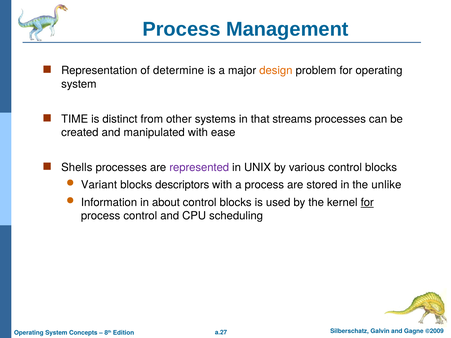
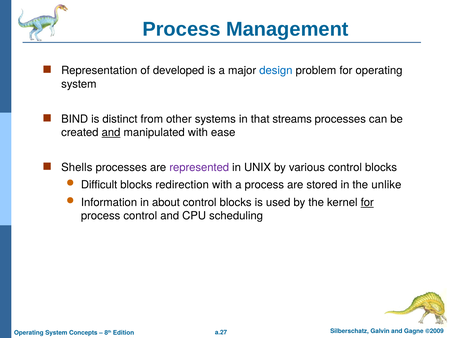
determine: determine -> developed
design colour: orange -> blue
TIME: TIME -> BIND
and at (111, 133) underline: none -> present
Variant: Variant -> Difficult
descriptors: descriptors -> redirection
